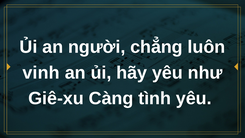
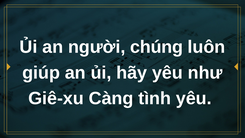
chẳng: chẳng -> chúng
vinh: vinh -> giúp
